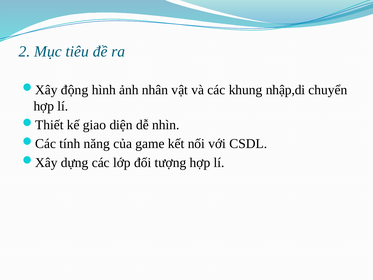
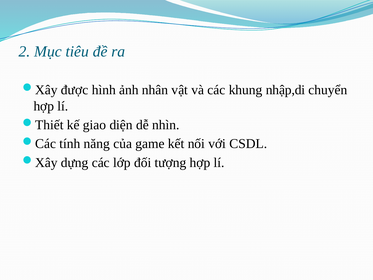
động: động -> được
